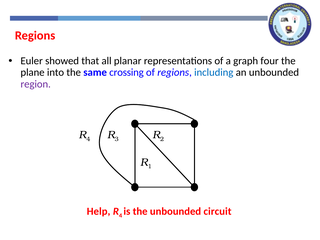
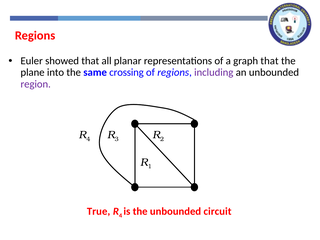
graph four: four -> that
including colour: blue -> purple
Help: Help -> True
